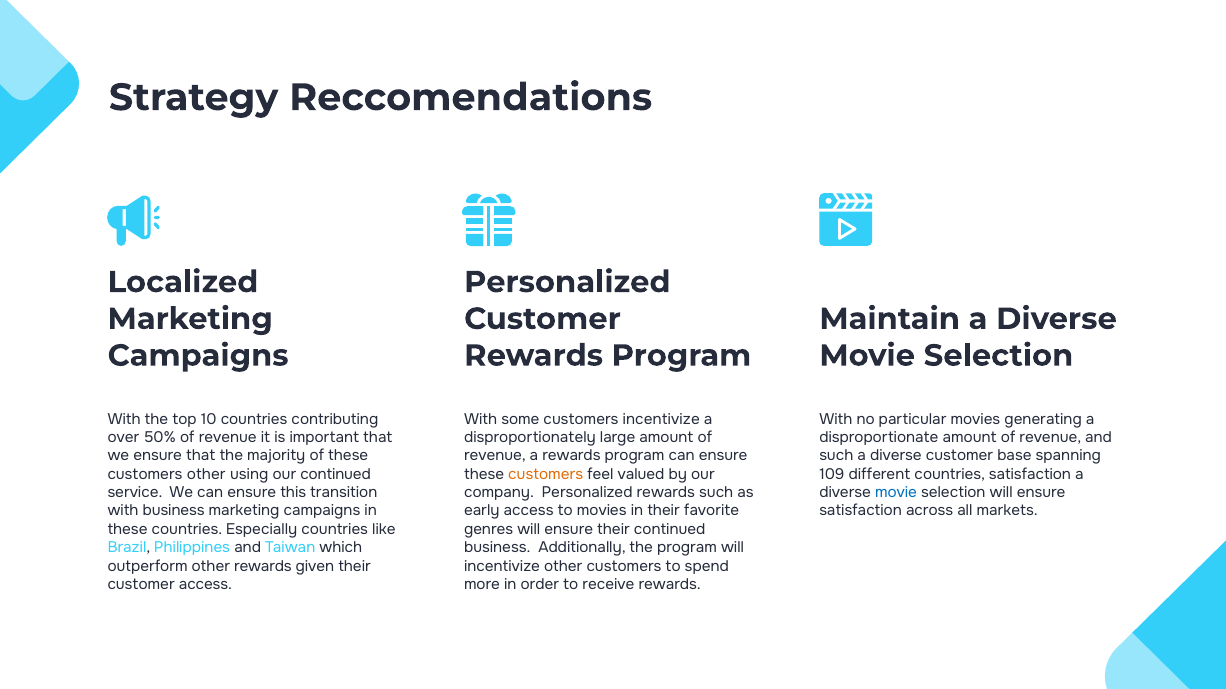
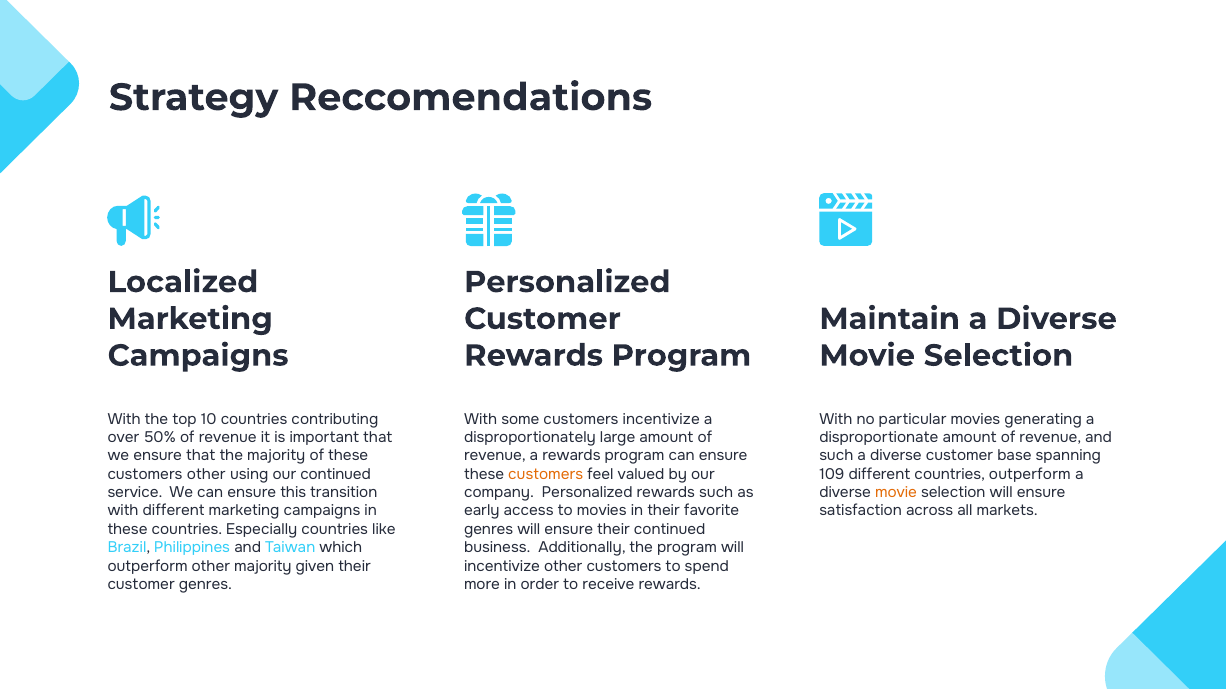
countries satisfaction: satisfaction -> outperform
movie at (896, 493) colour: blue -> orange
with business: business -> different
other rewards: rewards -> majority
customer access: access -> genres
